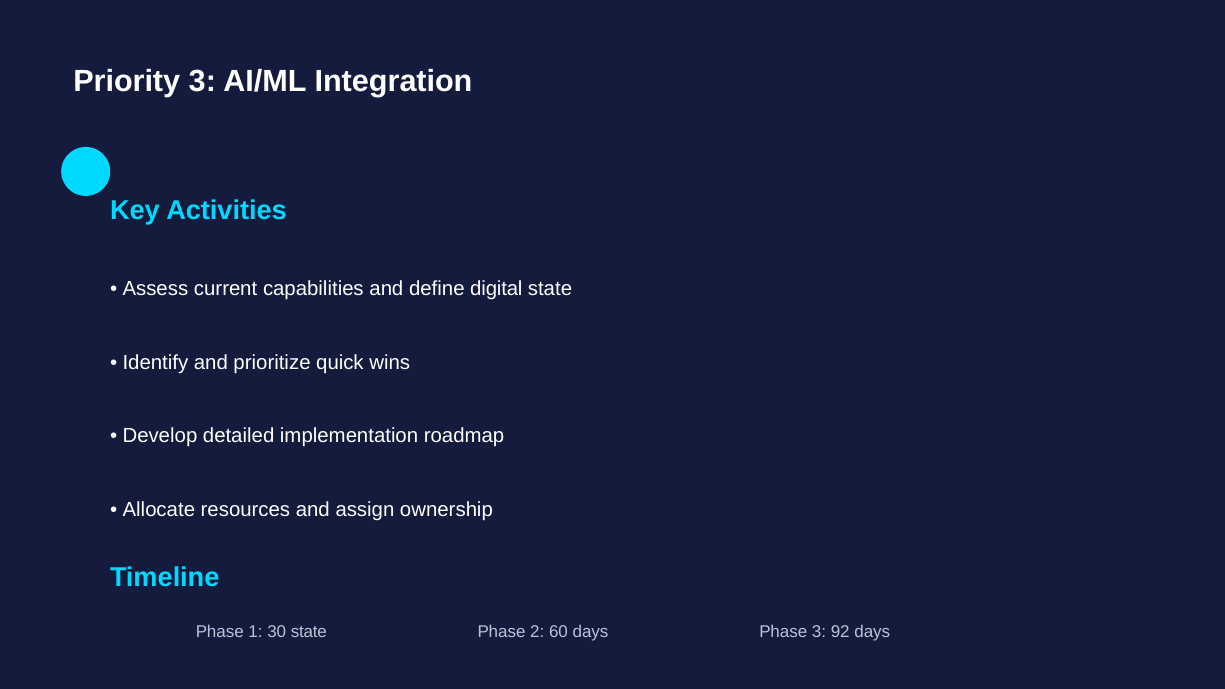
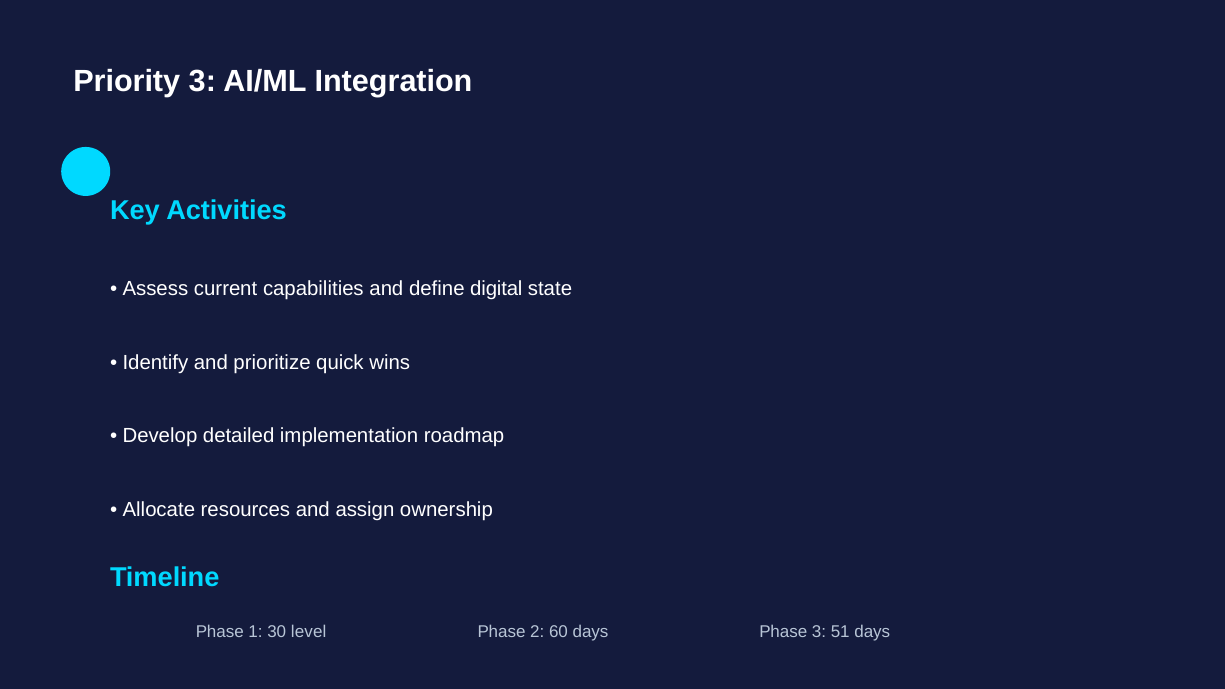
30 state: state -> level
92: 92 -> 51
